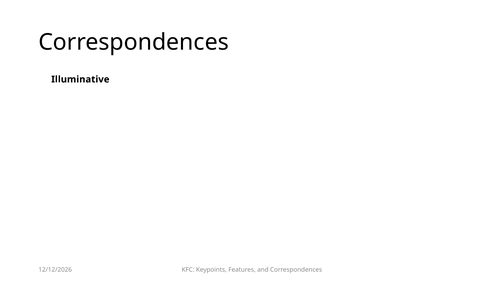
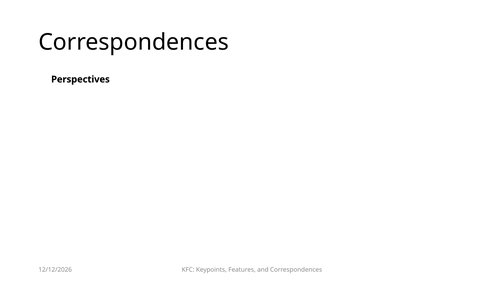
Illuminative: Illuminative -> Perspectives
